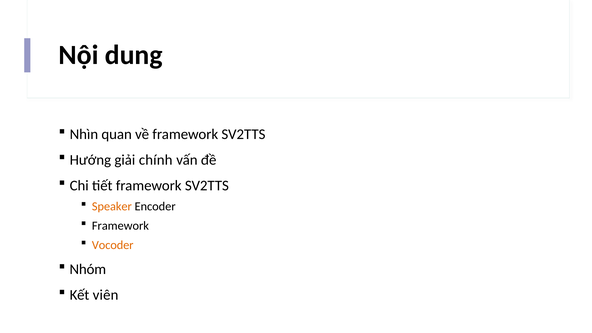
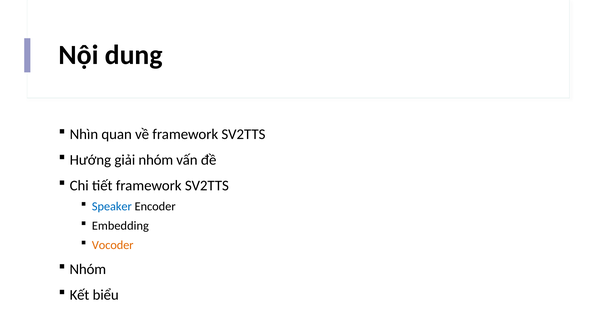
giải chính: chính -> nhóm
Speaker colour: orange -> blue
Framework at (120, 226): Framework -> Embedding
viên: viên -> biểu
